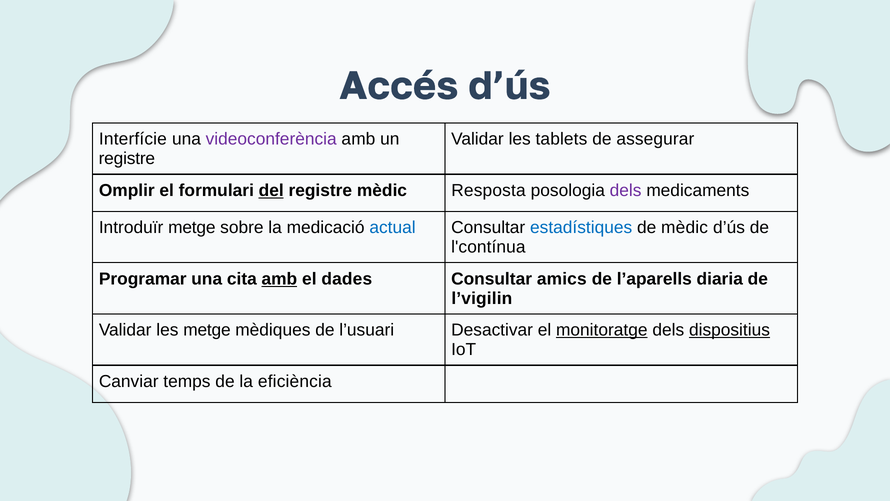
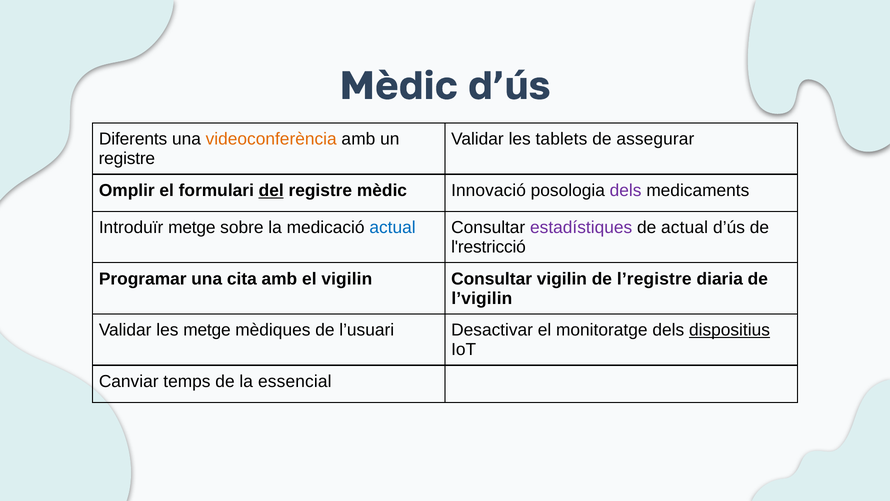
Accés at (399, 86): Accés -> Mèdic
Interfície: Interfície -> Diferents
videoconferència colour: purple -> orange
Resposta: Resposta -> Innovació
estadístiques colour: blue -> purple
de mèdic: mèdic -> actual
l'contínua: l'contínua -> l'restricció
amb at (279, 279) underline: present -> none
el dades: dades -> vigilin
Consultar amics: amics -> vigilin
l’aparells: l’aparells -> l’registre
monitoratge underline: present -> none
eficiència: eficiència -> essencial
